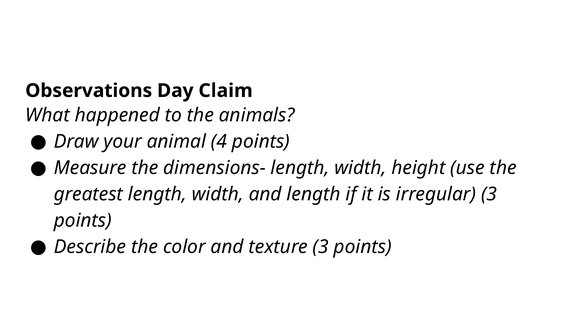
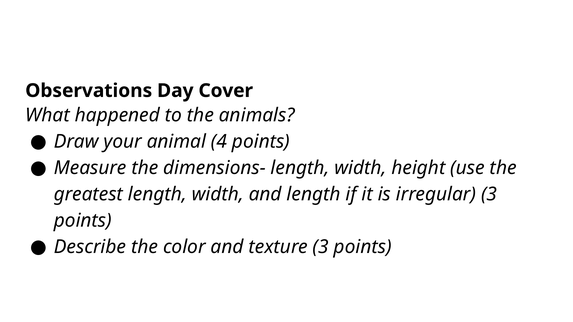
Claim: Claim -> Cover
